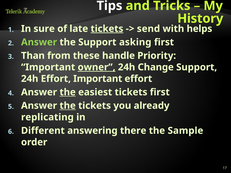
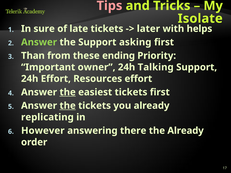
Tips colour: white -> pink
History: History -> Isolate
tickets at (107, 29) underline: present -> none
send: send -> later
handle: handle -> ending
owner underline: present -> none
Change: Change -> Talking
Effort Important: Important -> Resources
Different: Different -> However
the Sample: Sample -> Already
